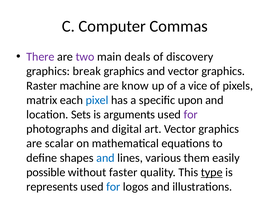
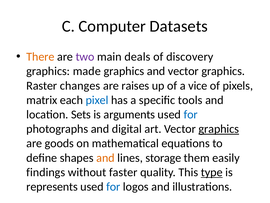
Commas: Commas -> Datasets
There colour: purple -> orange
break: break -> made
machine: machine -> changes
know: know -> raises
upon: upon -> tools
for at (191, 114) colour: purple -> blue
graphics at (219, 129) underline: none -> present
scalar: scalar -> goods
and at (105, 157) colour: blue -> orange
various: various -> storage
possible: possible -> findings
